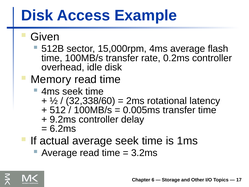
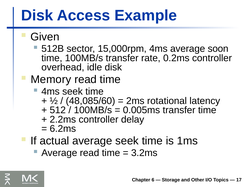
flash: flash -> soon
32,338/60: 32,338/60 -> 48,085/60
9.2ms: 9.2ms -> 2.2ms
